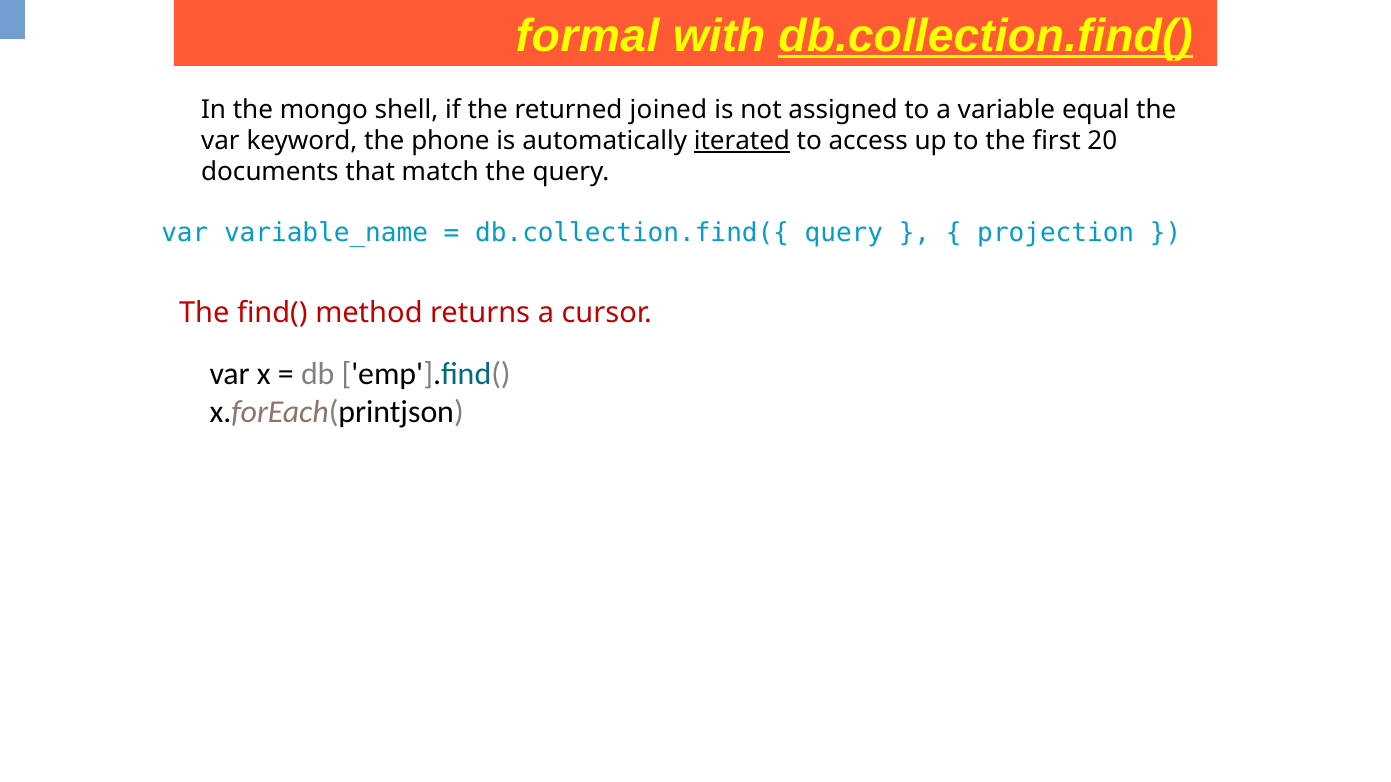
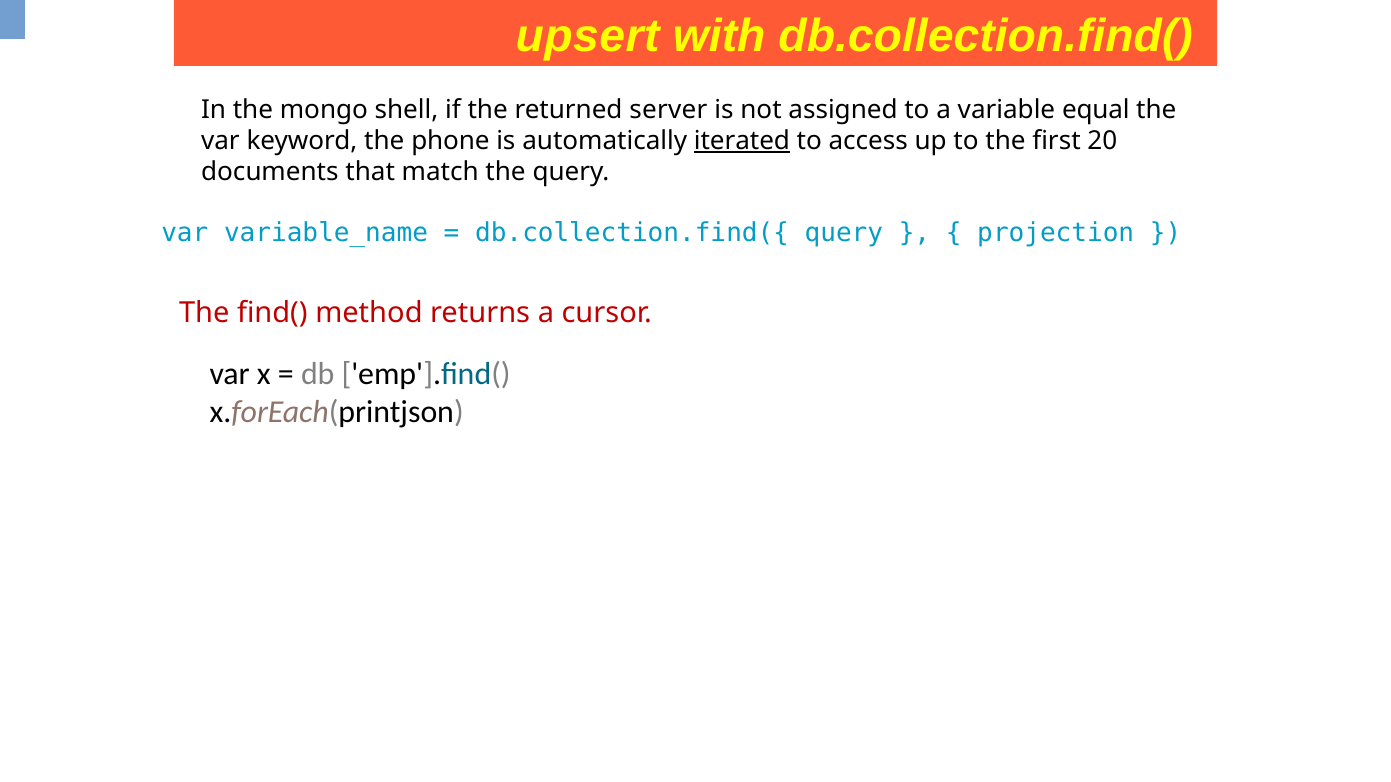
formal: formal -> upsert
db.collection.find( underline: present -> none
joined: joined -> server
